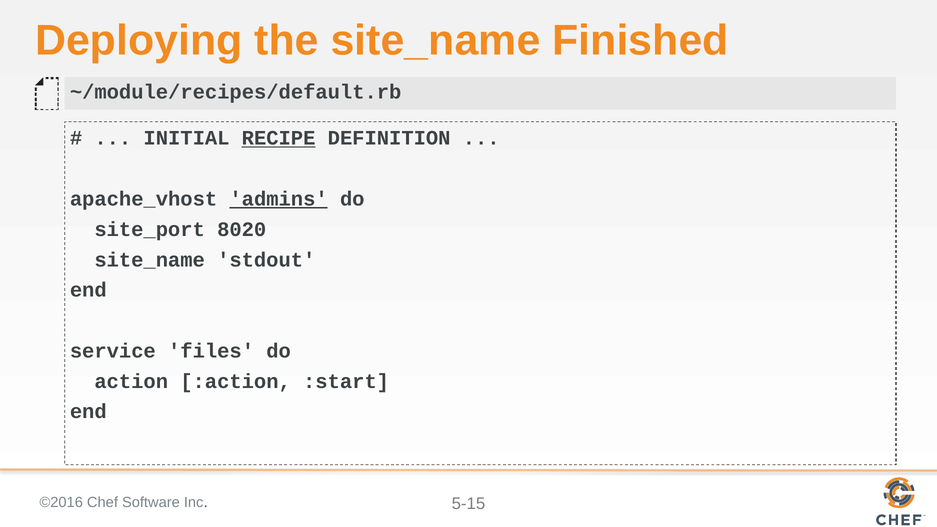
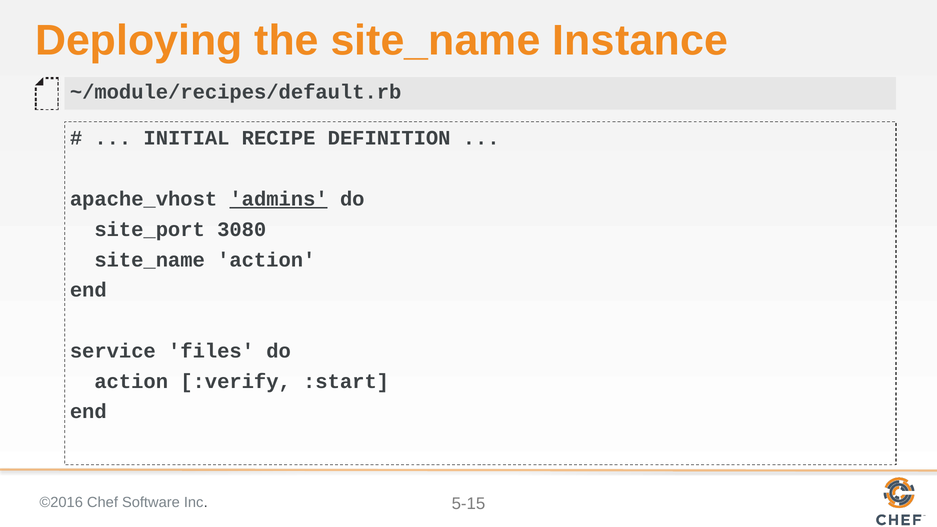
Finished: Finished -> Instance
RECIPE underline: present -> none
8020: 8020 -> 3080
site_name stdout: stdout -> action
:action: :action -> :verify
